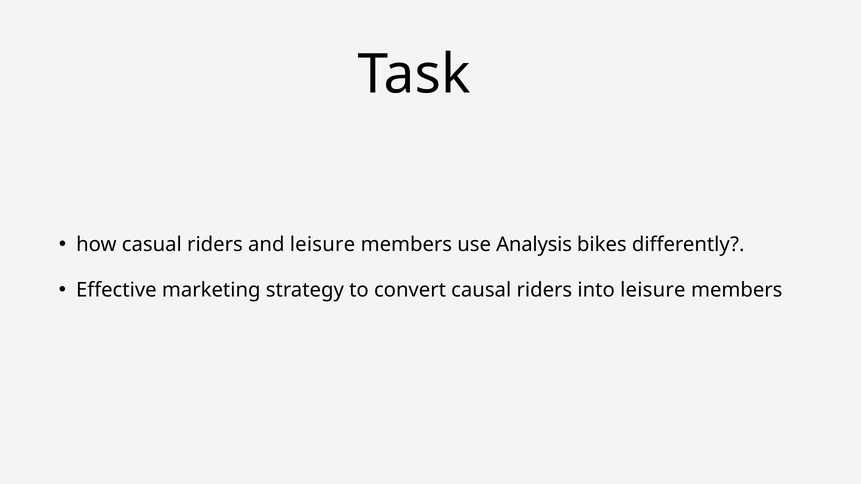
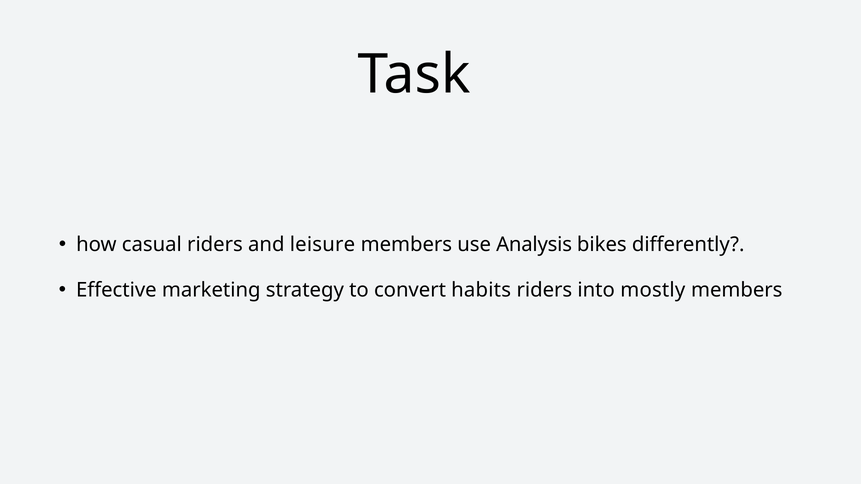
causal: causal -> habits
into leisure: leisure -> mostly
